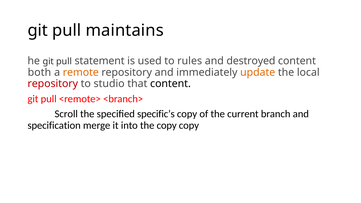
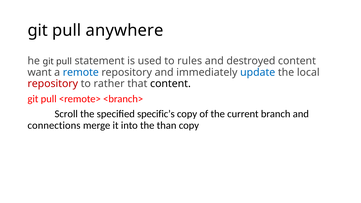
maintains: maintains -> anywhere
both: both -> want
remote colour: orange -> blue
update colour: orange -> blue
studio: studio -> rather
specification: specification -> connections
the copy: copy -> than
